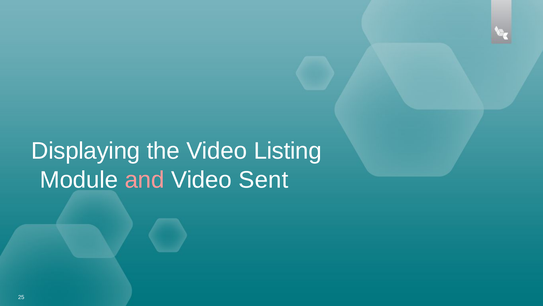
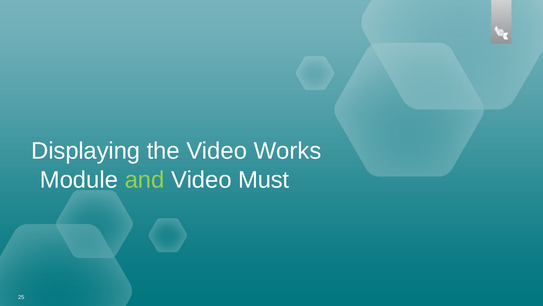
Listing: Listing -> Works
and colour: pink -> light green
Sent: Sent -> Must
